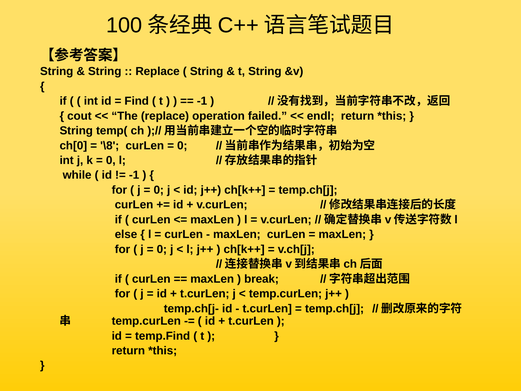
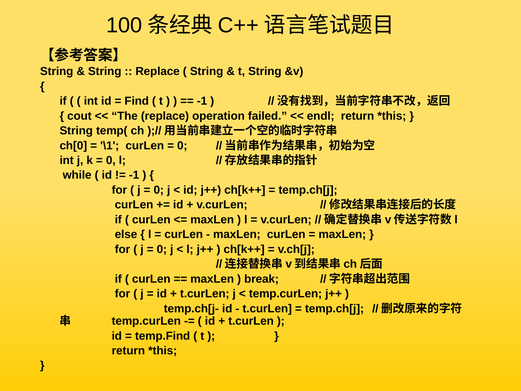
\8: \8 -> \1
